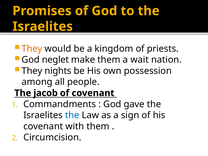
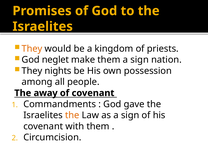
them a wait: wait -> sign
jacob: jacob -> away
the at (72, 115) colour: blue -> orange
